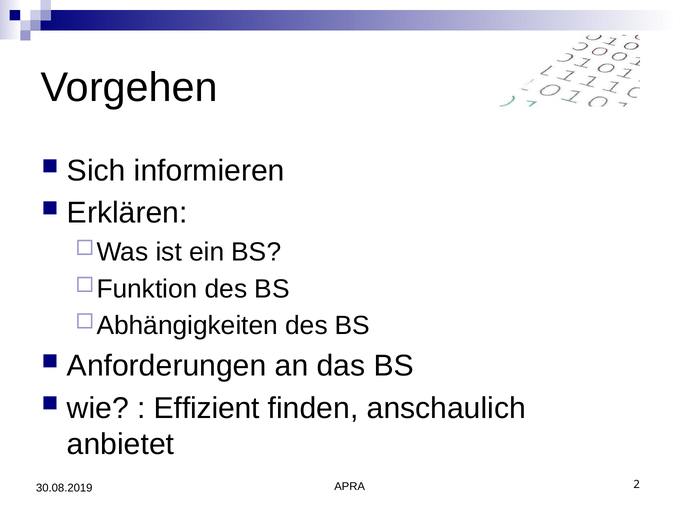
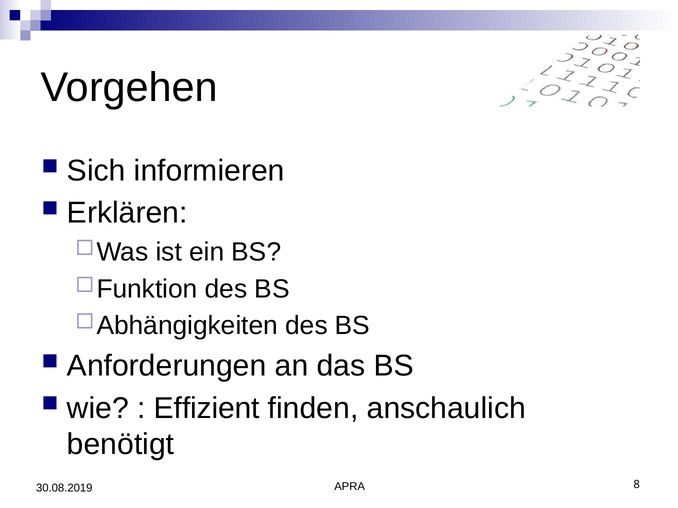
anbietet: anbietet -> benötigt
2: 2 -> 8
